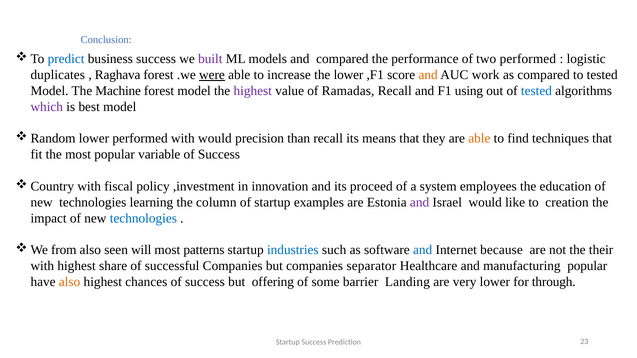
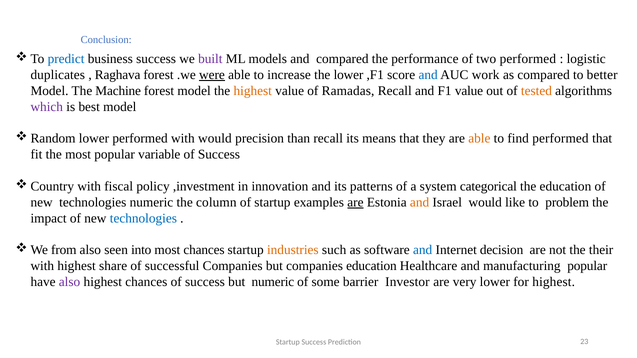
and at (428, 75) colour: orange -> blue
to tested: tested -> better
highest at (253, 91) colour: purple -> orange
F1 using: using -> value
tested at (536, 91) colour: blue -> orange
find techniques: techniques -> performed
proceed: proceed -> patterns
employees: employees -> categorical
technologies learning: learning -> numeric
are at (355, 202) underline: none -> present
and at (420, 202) colour: purple -> orange
creation: creation -> problem
will: will -> into
most patterns: patterns -> chances
industries colour: blue -> orange
because: because -> decision
companies separator: separator -> education
also at (70, 282) colour: orange -> purple
but offering: offering -> numeric
Landing: Landing -> Investor
for through: through -> highest
